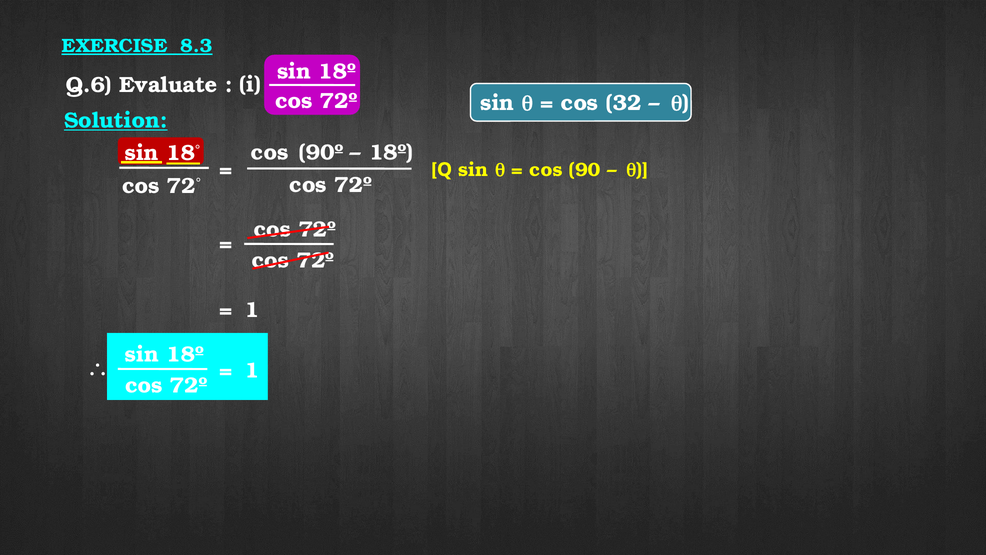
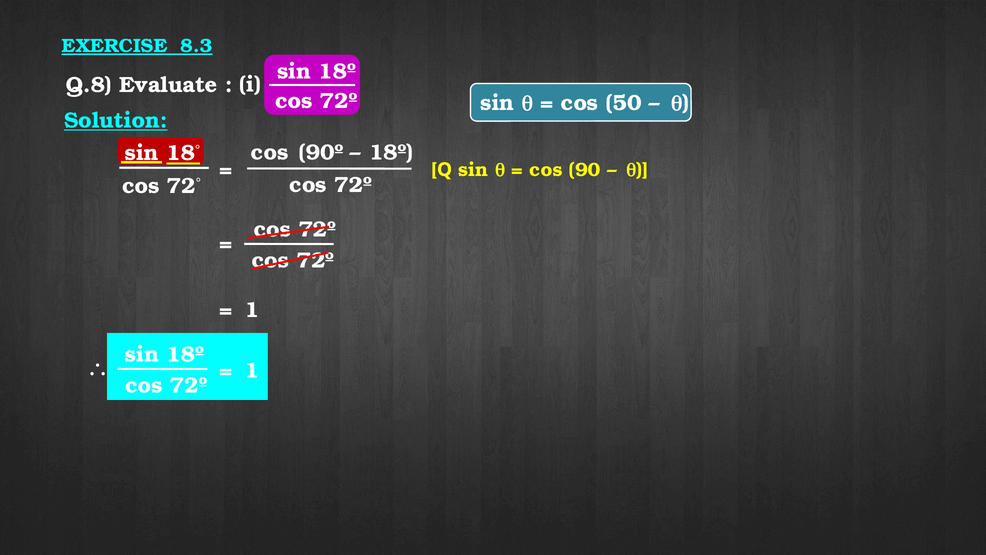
Q.6: Q.6 -> Q.8
32: 32 -> 50
